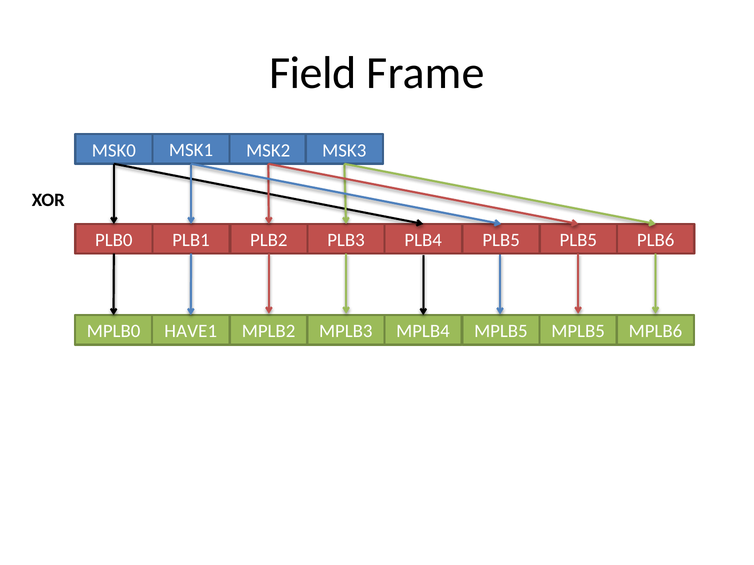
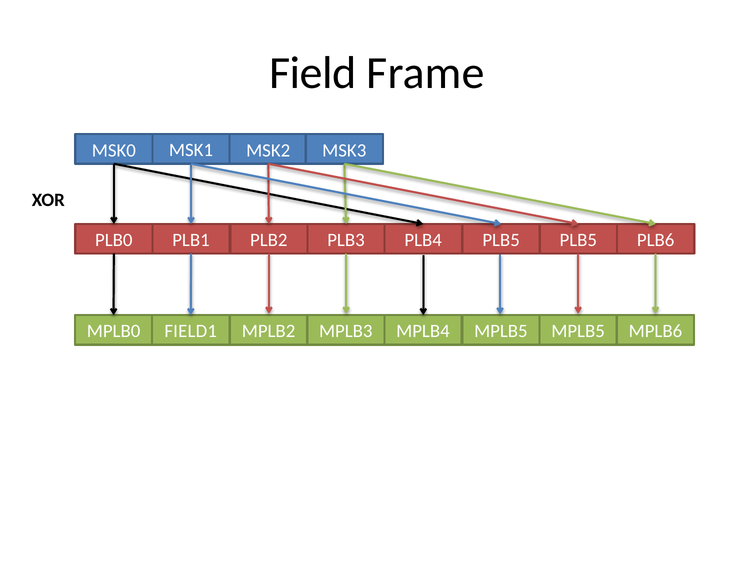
HAVE1: HAVE1 -> FIELD1
